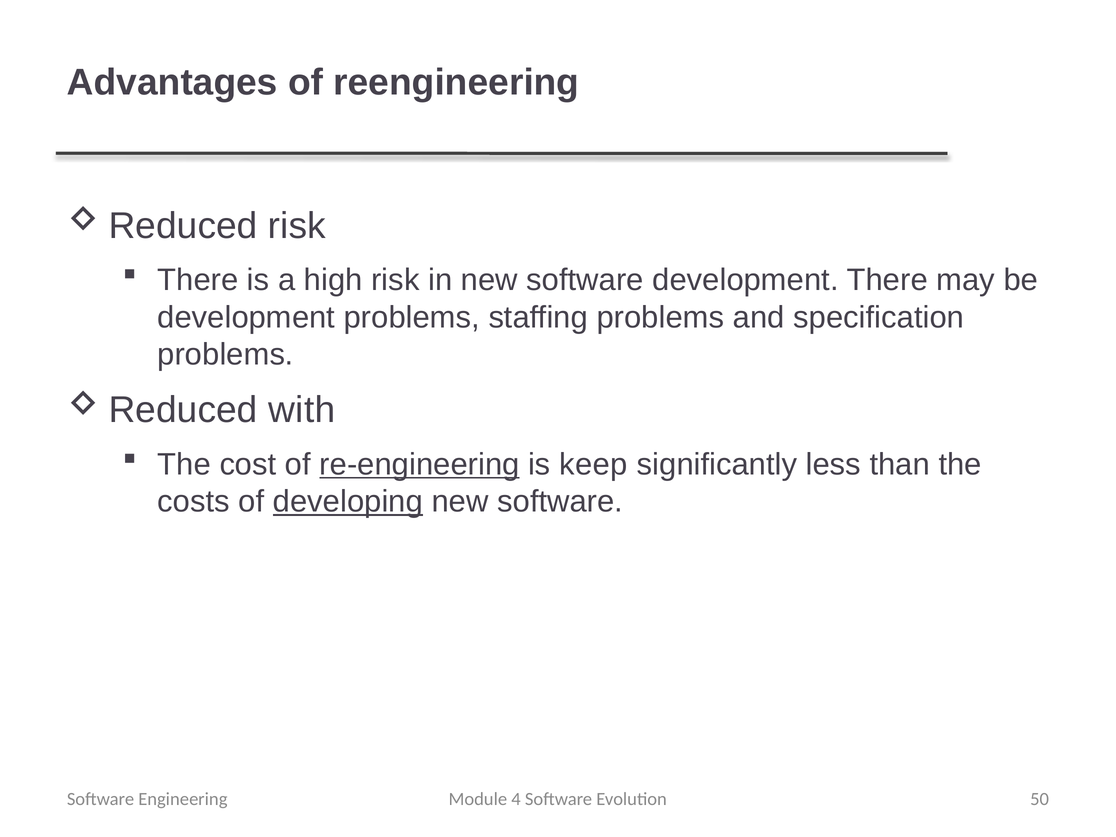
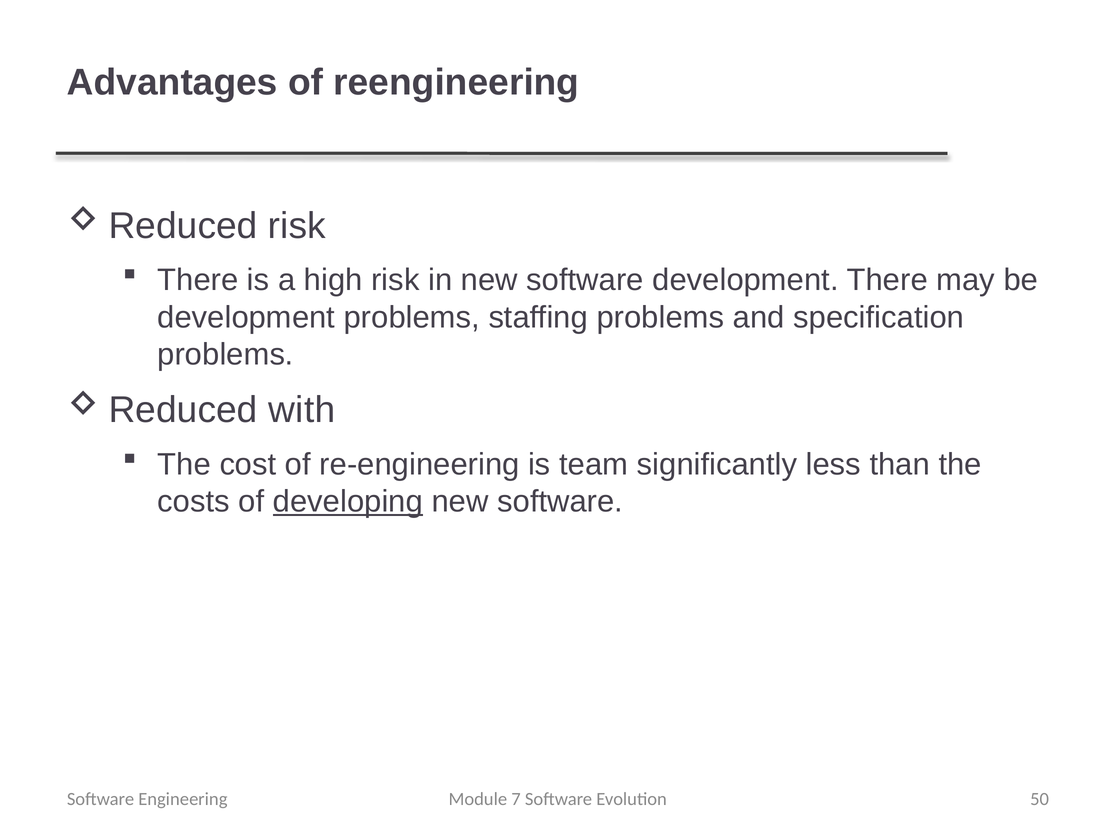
re-engineering underline: present -> none
keep: keep -> team
4: 4 -> 7
